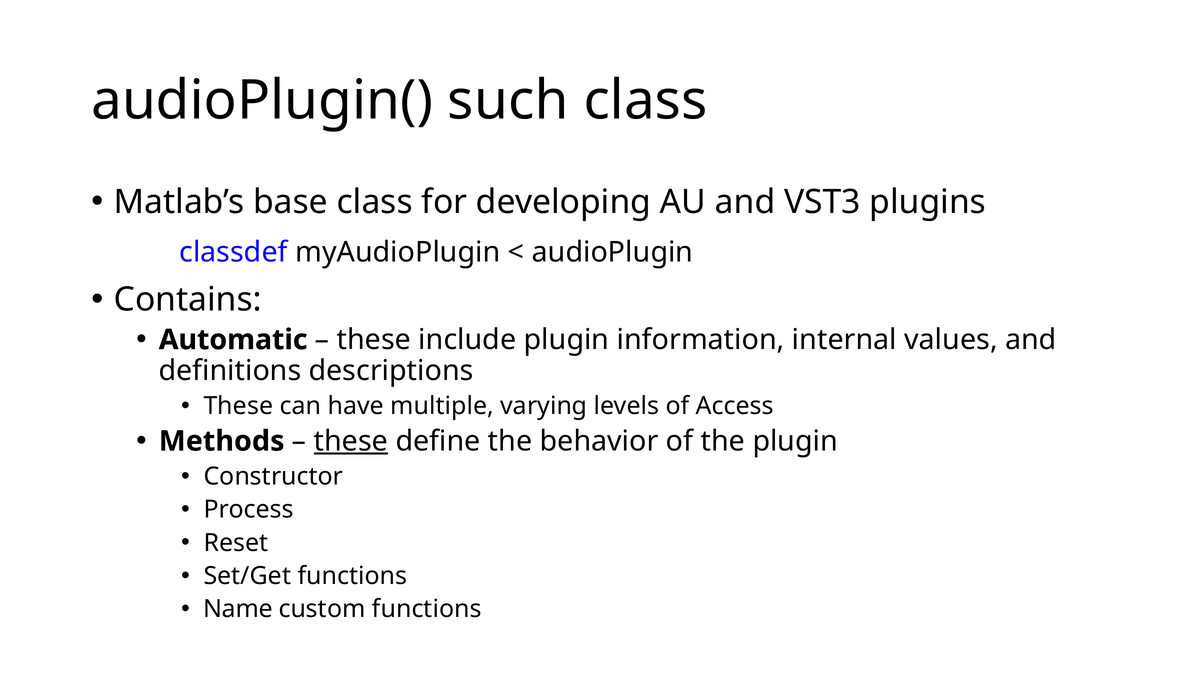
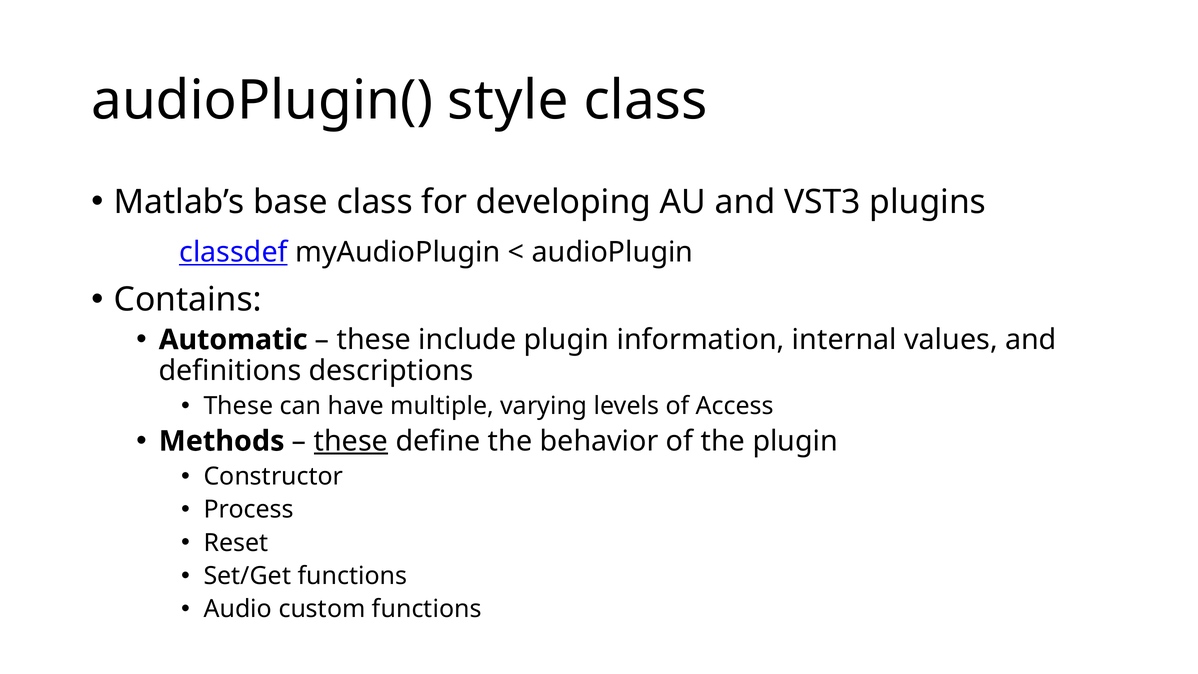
such: such -> style
classdef underline: none -> present
Name: Name -> Audio
